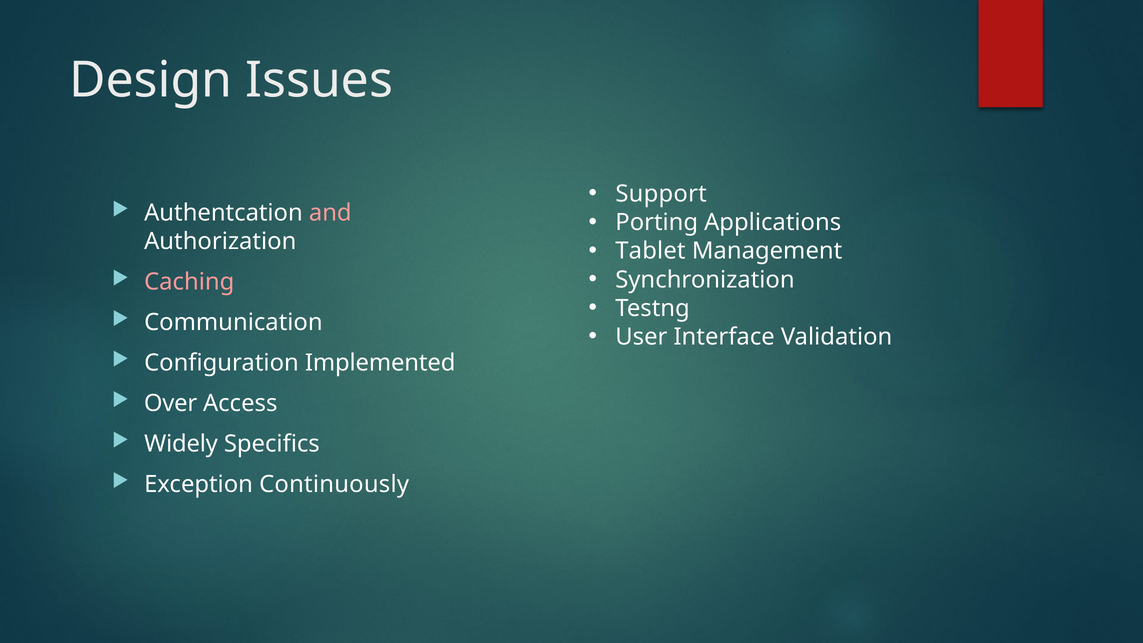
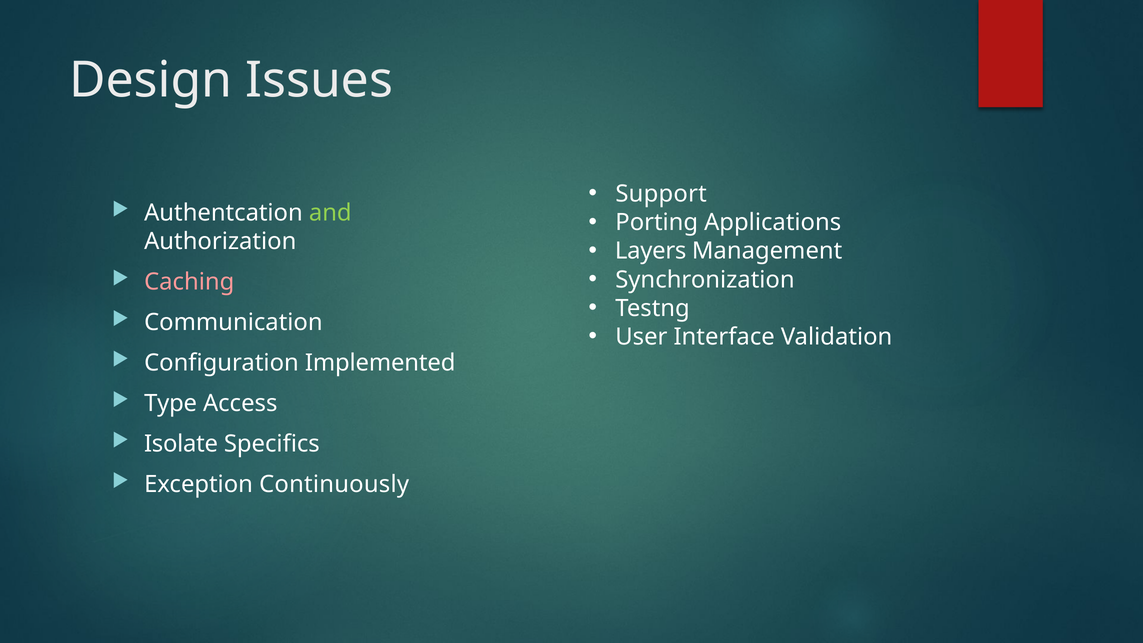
and colour: pink -> light green
Tablet: Tablet -> Layers
Over: Over -> Type
Widely: Widely -> Isolate
